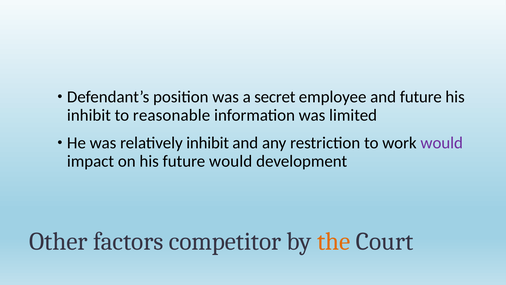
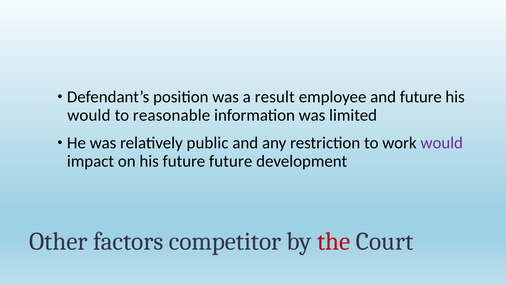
secret: secret -> result
inhibit at (89, 115): inhibit -> would
relatively inhibit: inhibit -> public
future would: would -> future
the colour: orange -> red
